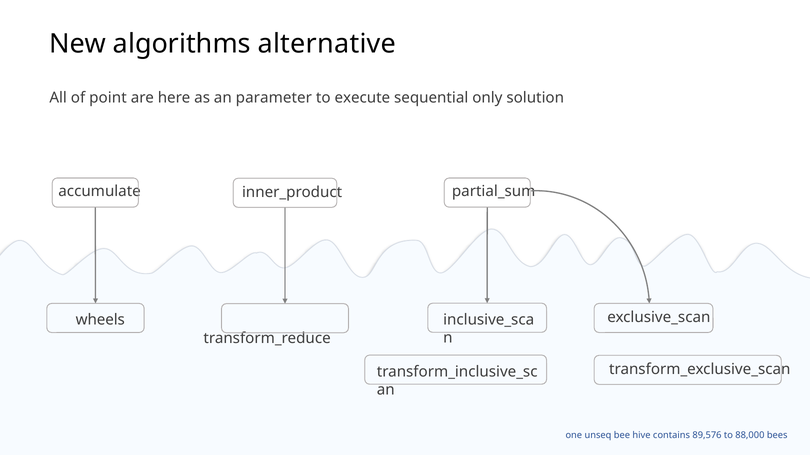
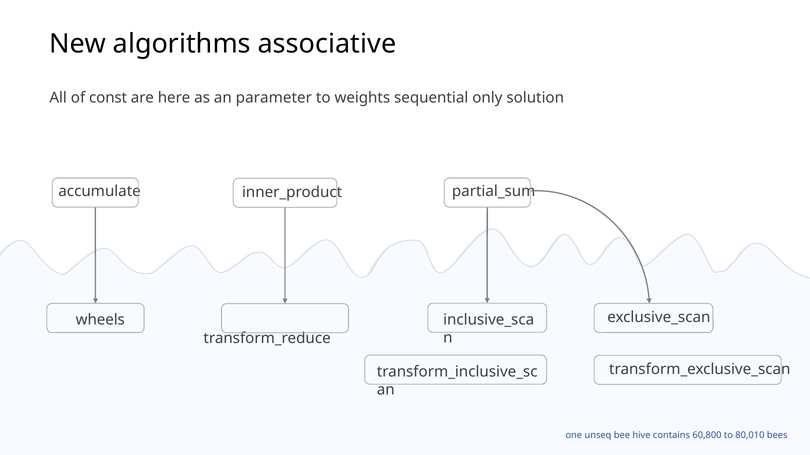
alternative: alternative -> associative
point: point -> const
execute: execute -> weights
89,576: 89,576 -> 60,800
88,000: 88,000 -> 80,010
